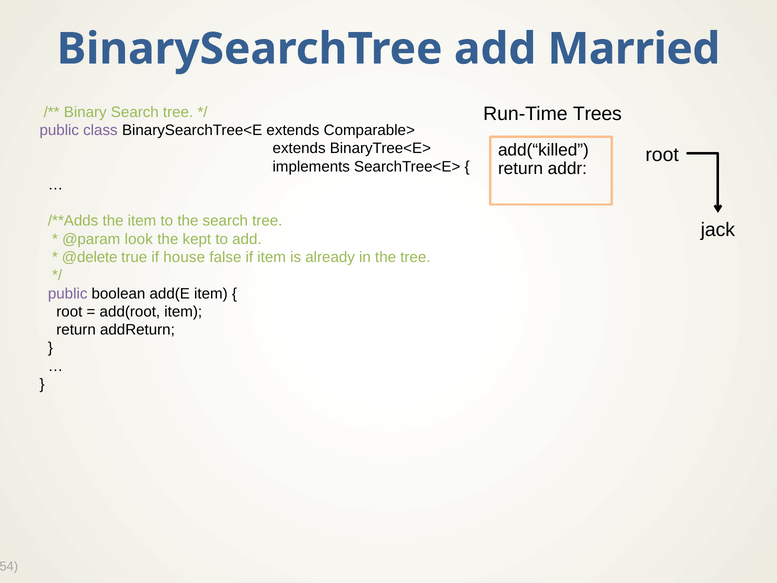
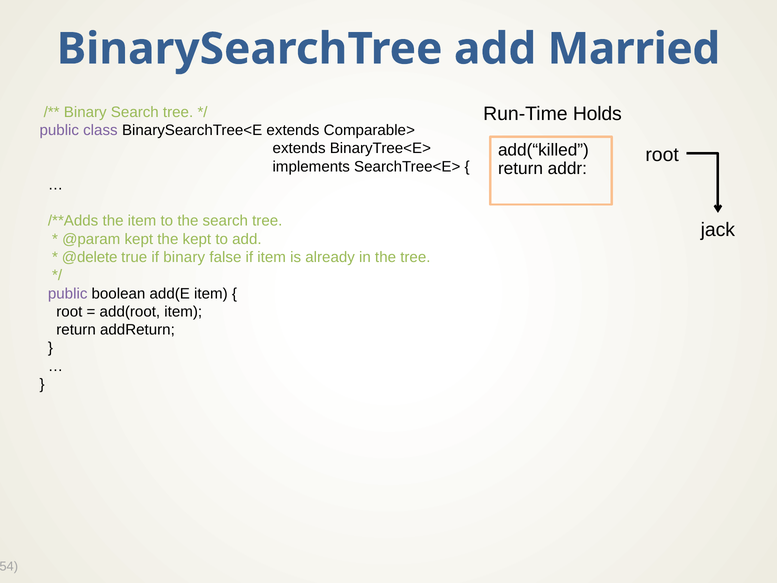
Trees: Trees -> Holds
@param look: look -> kept
if house: house -> binary
